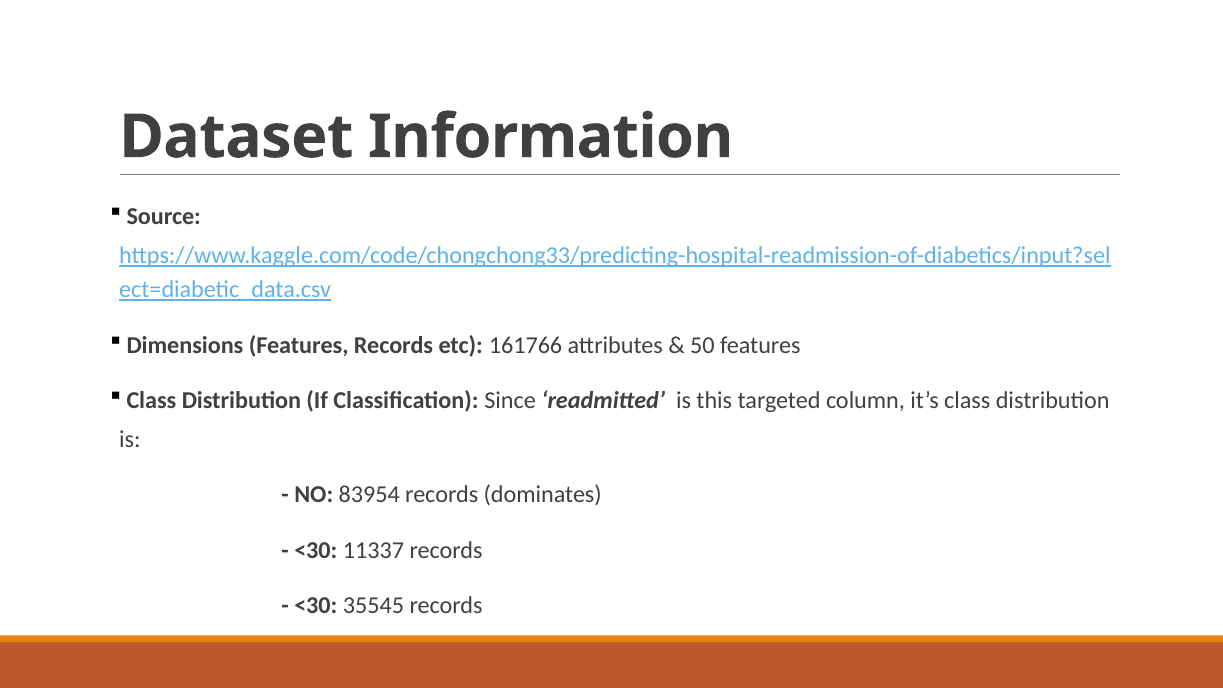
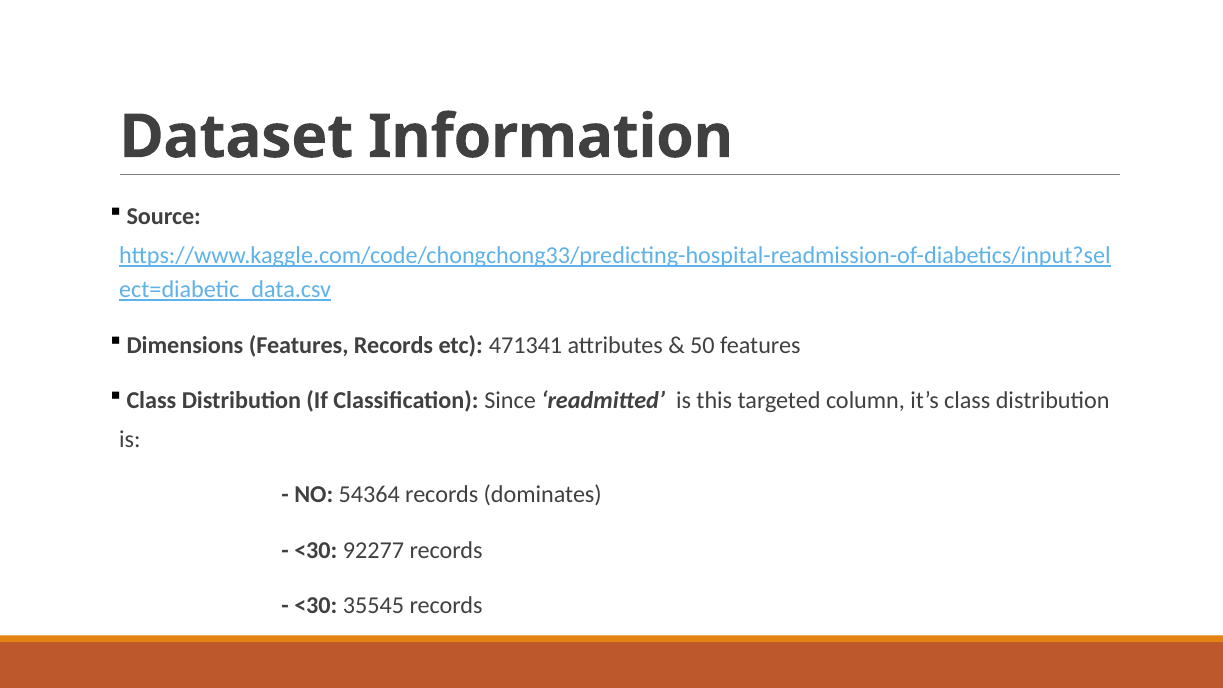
161766: 161766 -> 471341
83954: 83954 -> 54364
11337: 11337 -> 92277
